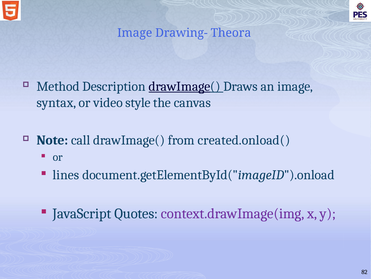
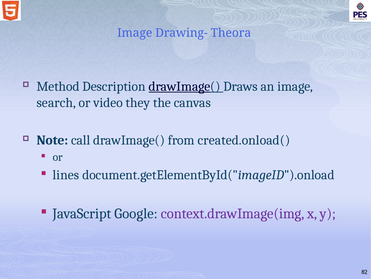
syntax: syntax -> search
style: style -> they
Quotes: Quotes -> Google
